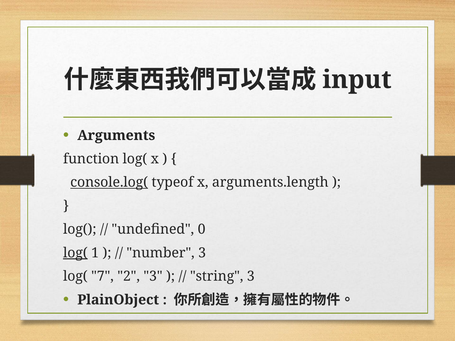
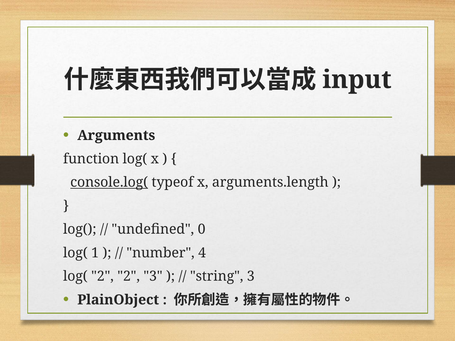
log( at (75, 253) underline: present -> none
number 3: 3 -> 4
log( 7: 7 -> 2
